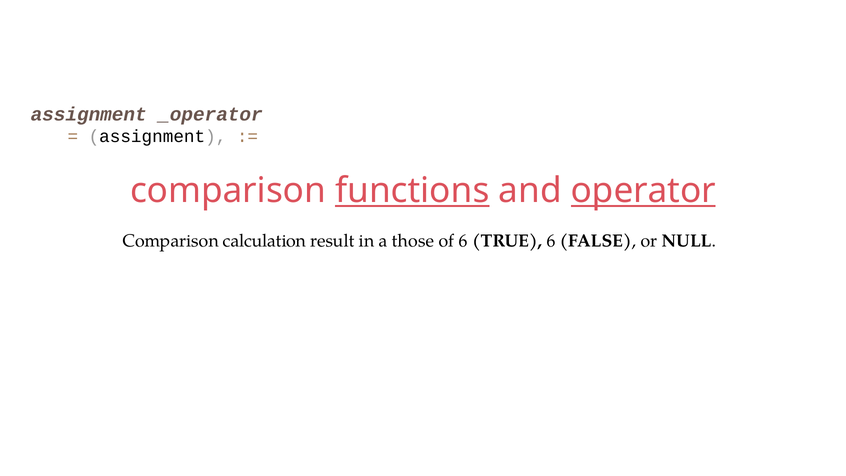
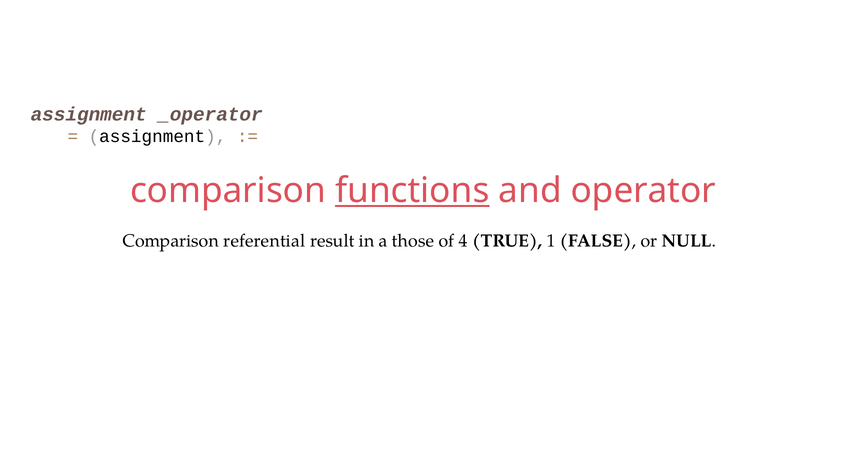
operator underline: present -> none
calculation: calculation -> referential
of 6: 6 -> 4
TRUE 6: 6 -> 1
